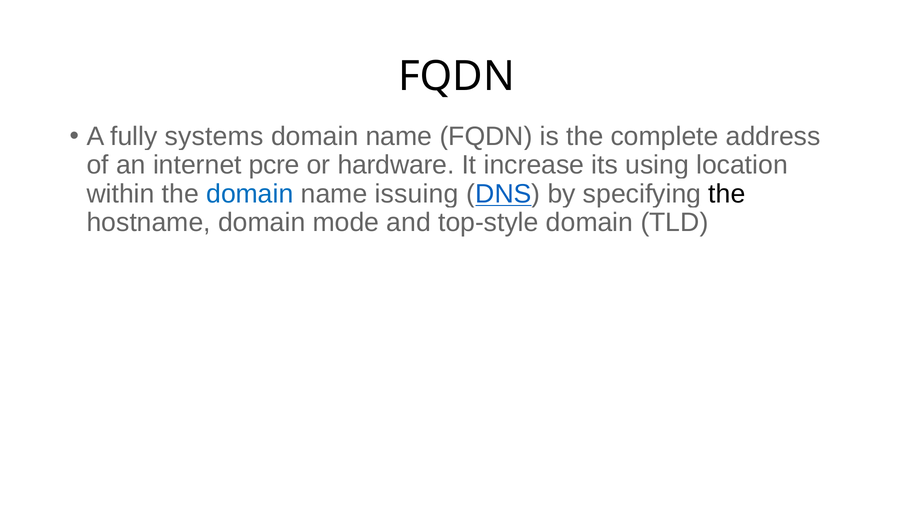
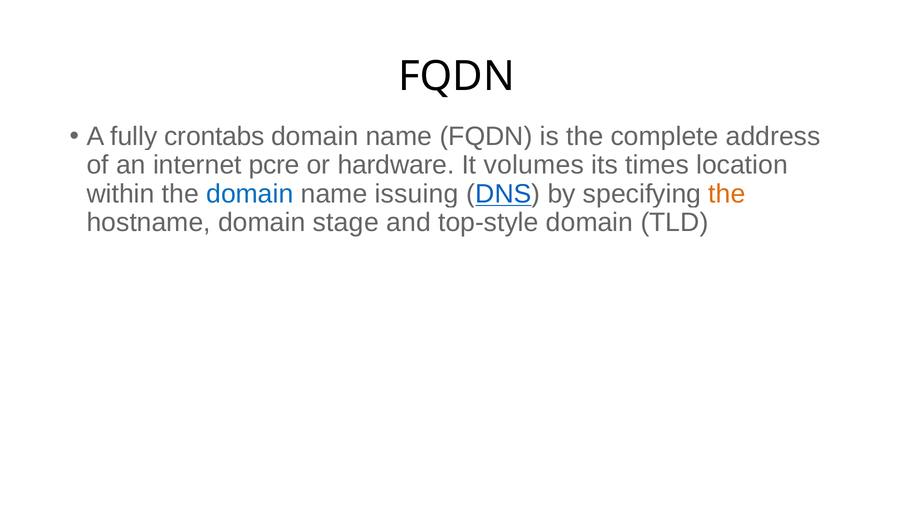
systems: systems -> crontabs
increase: increase -> volumes
using: using -> times
the at (727, 194) colour: black -> orange
mode: mode -> stage
